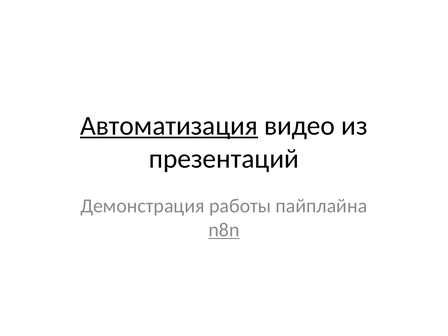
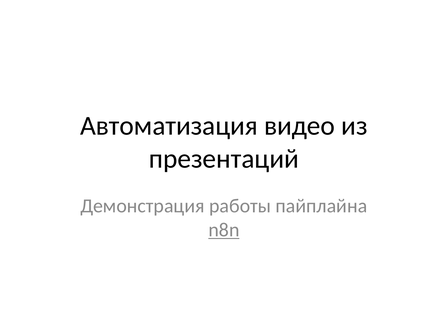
Автоматизация underline: present -> none
